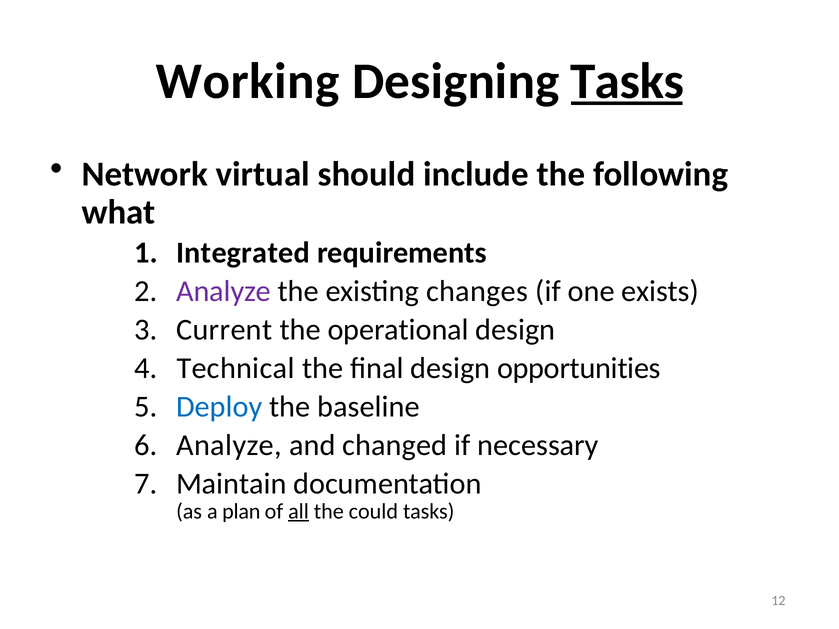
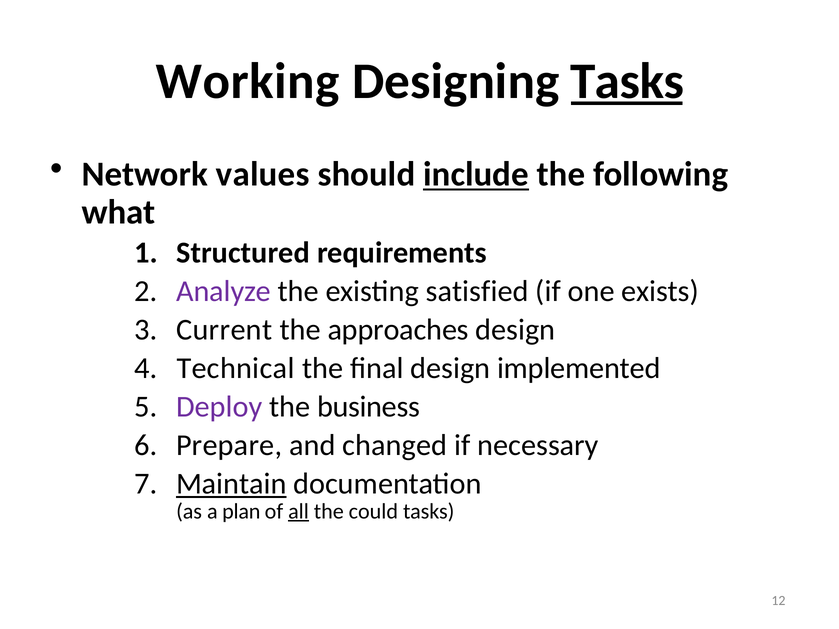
virtual: virtual -> values
include underline: none -> present
Integrated: Integrated -> Structured
changes: changes -> satisfied
operational: operational -> approaches
opportunities: opportunities -> implemented
Deploy colour: blue -> purple
baseline: baseline -> business
Analyze at (229, 446): Analyze -> Prepare
Maintain underline: none -> present
